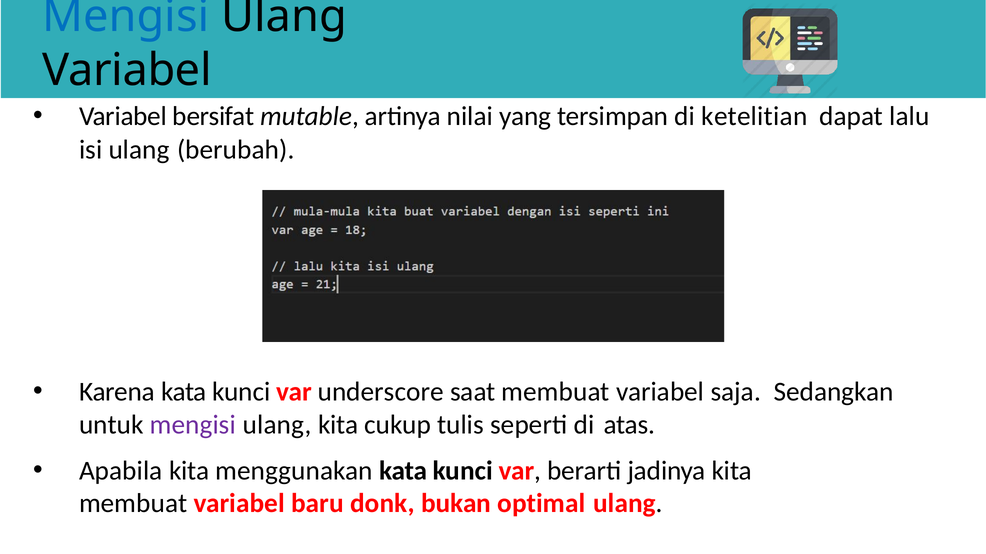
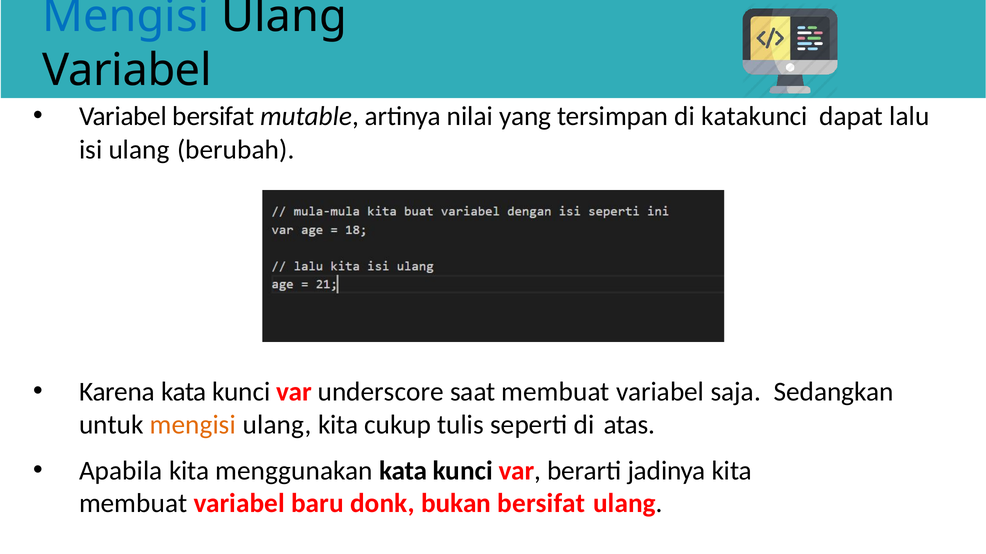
ketelitian: ketelitian -> katakunci
mengisi at (193, 425) colour: purple -> orange
bukan optimal: optimal -> bersifat
